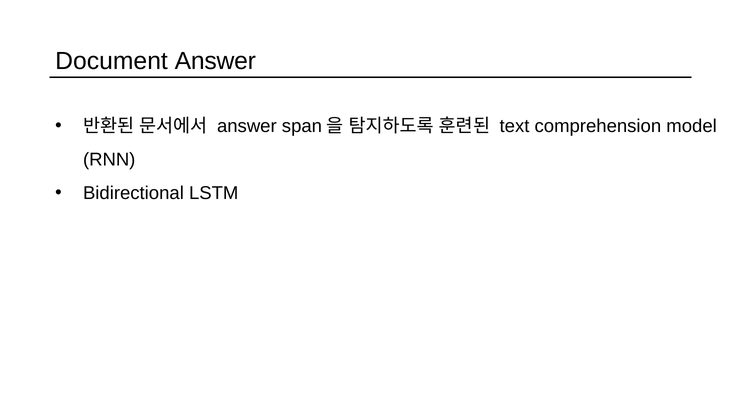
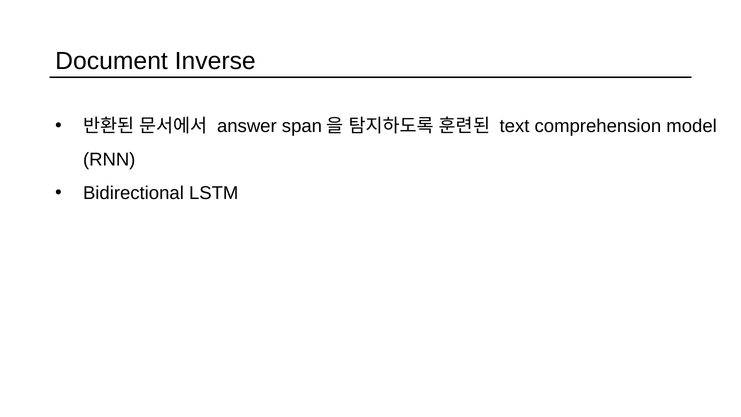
Document Answer: Answer -> Inverse
